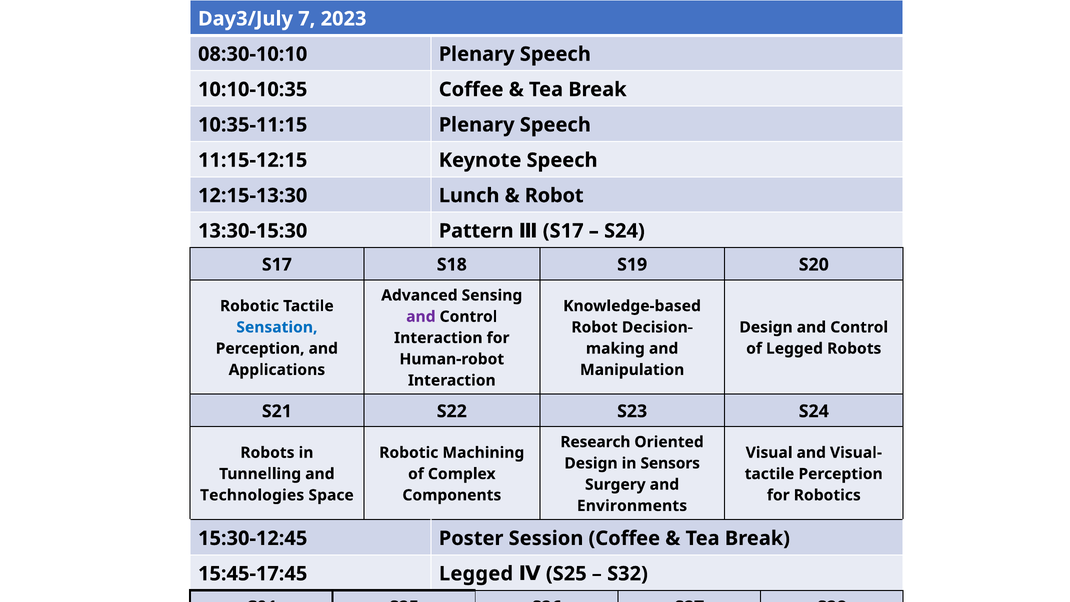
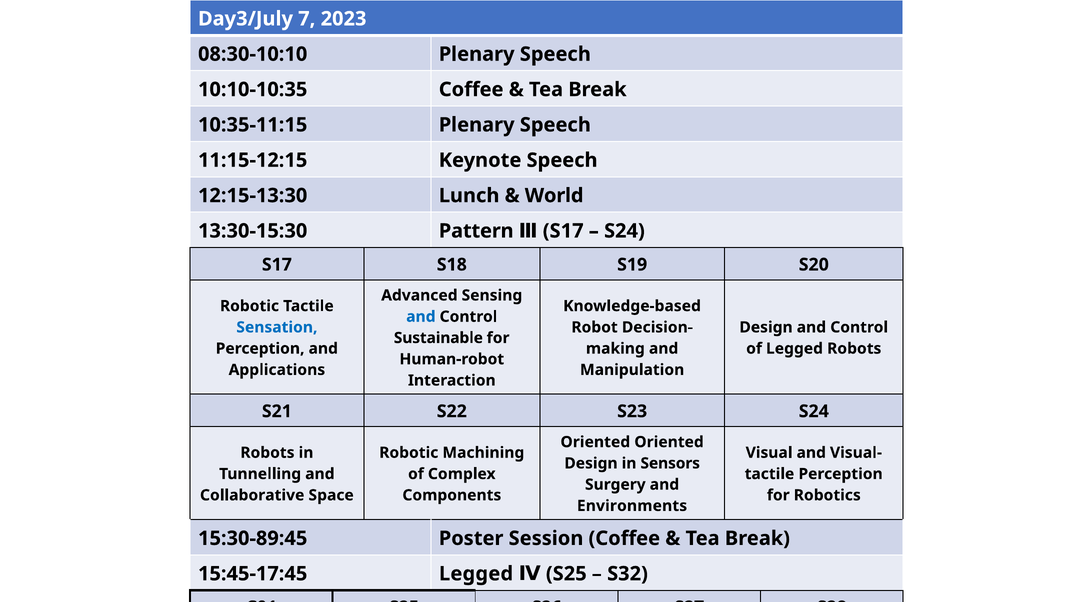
Robot at (554, 196): Robot -> World
and at (421, 317) colour: purple -> blue
Interaction at (438, 338): Interaction -> Sustainable
Research at (595, 442): Research -> Oriented
Technologies at (252, 495): Technologies -> Collaborative
15:30-12:45: 15:30-12:45 -> 15:30-89:45
